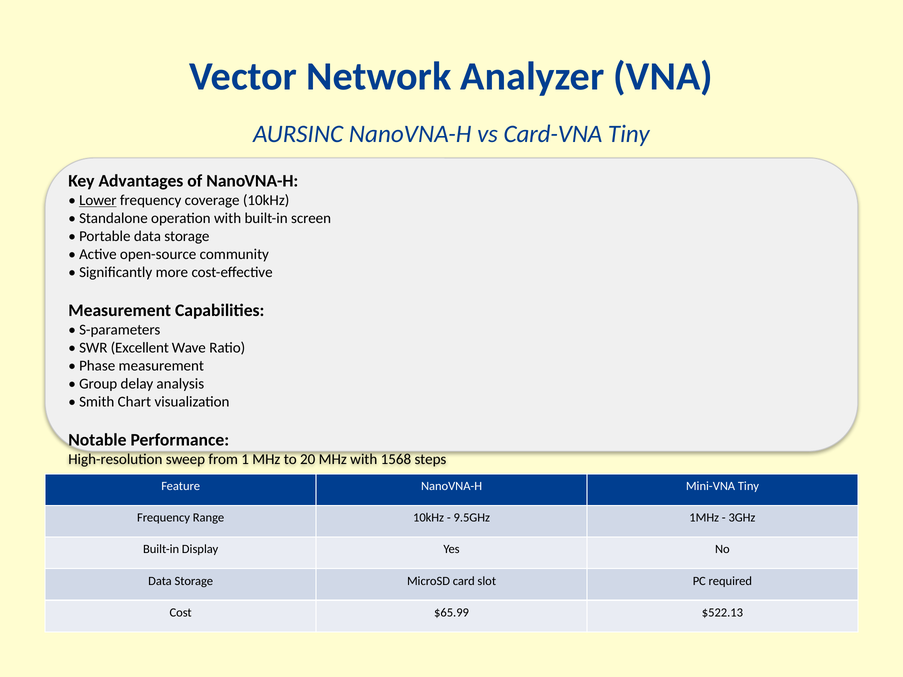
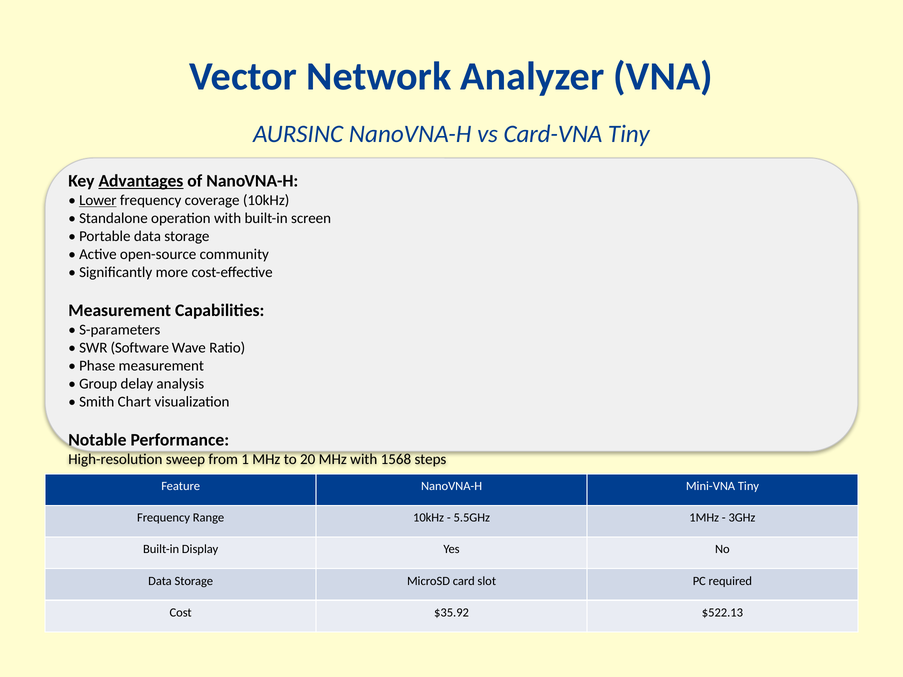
Advantages underline: none -> present
Excellent: Excellent -> Software
9.5GHz: 9.5GHz -> 5.5GHz
$65.99: $65.99 -> $35.92
